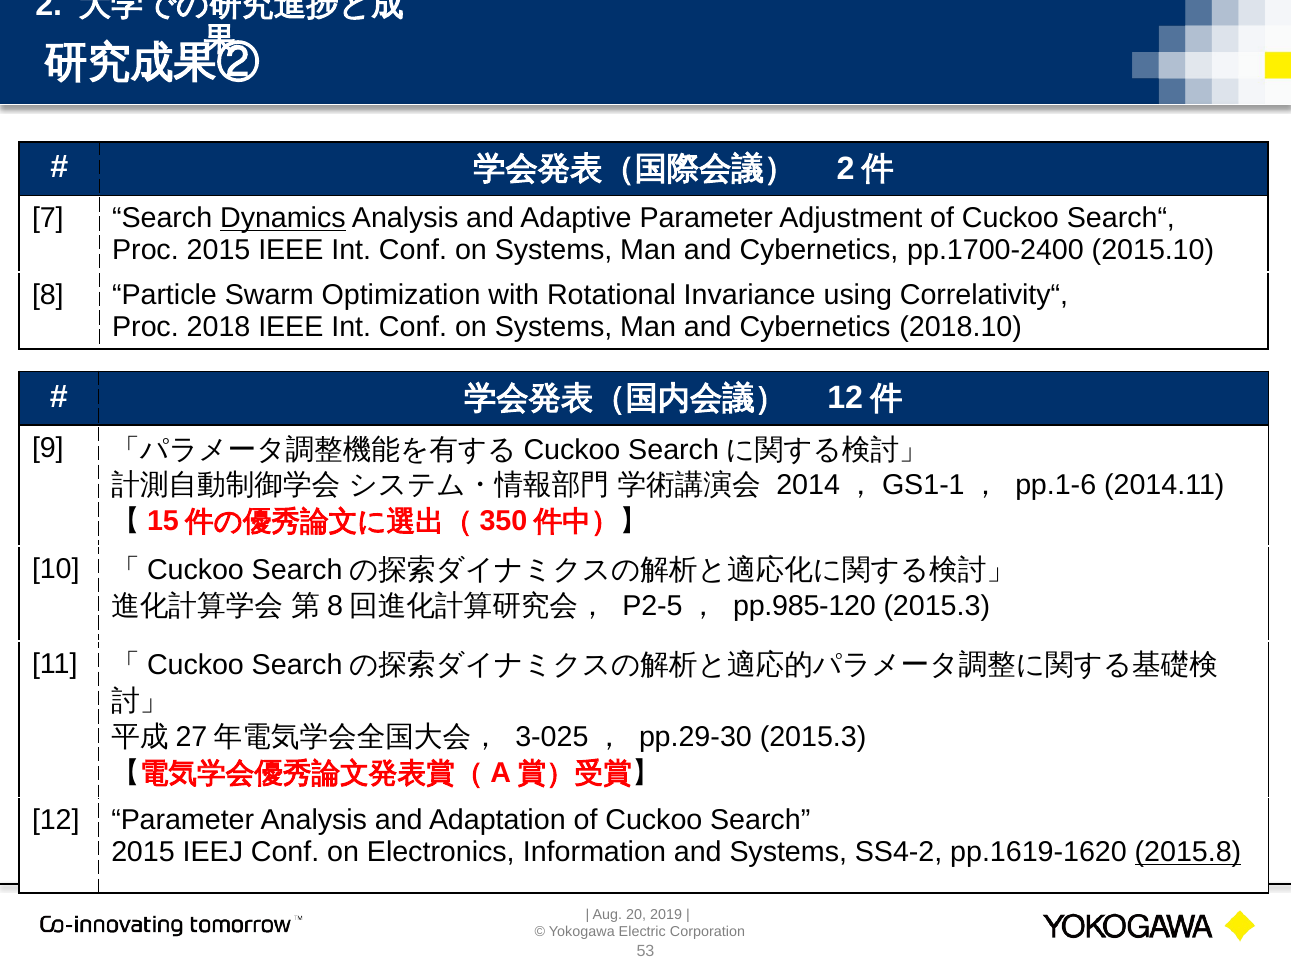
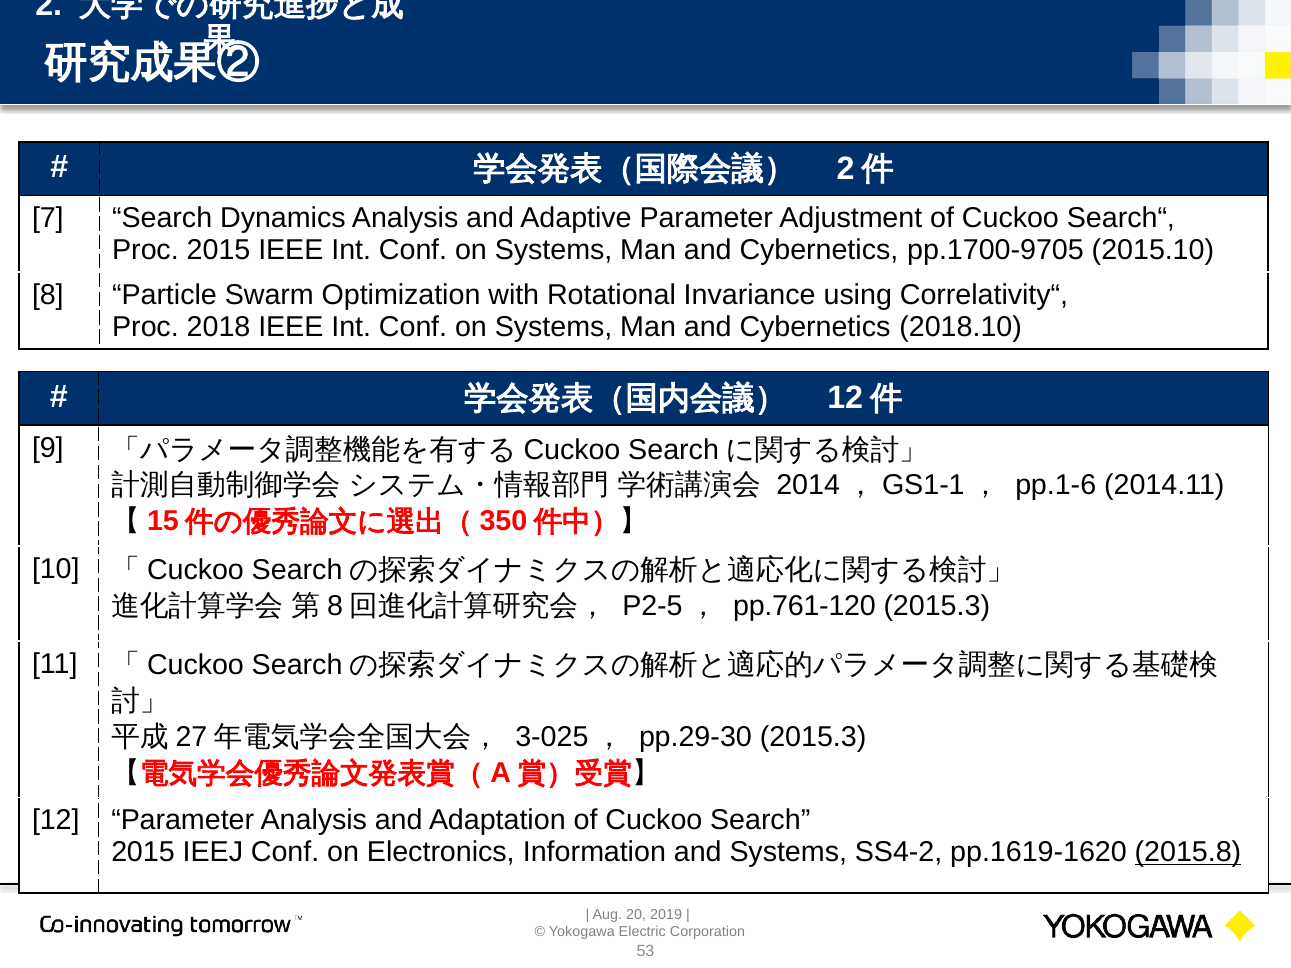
Dynamics underline: present -> none
pp.1700-2400: pp.1700-2400 -> pp.1700-9705
pp.985-120: pp.985-120 -> pp.761-120
